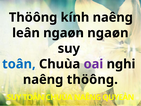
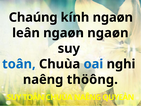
Thöông at (33, 17): Thöông -> Chaúng
kính naêng: naêng -> ngaøn
oai colour: purple -> blue
